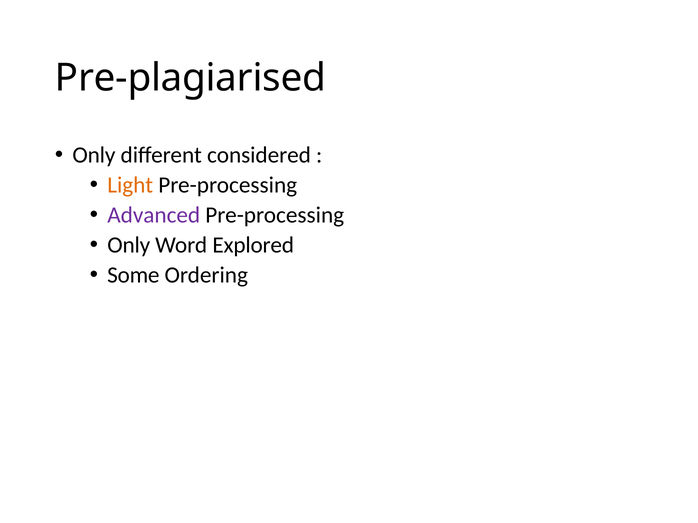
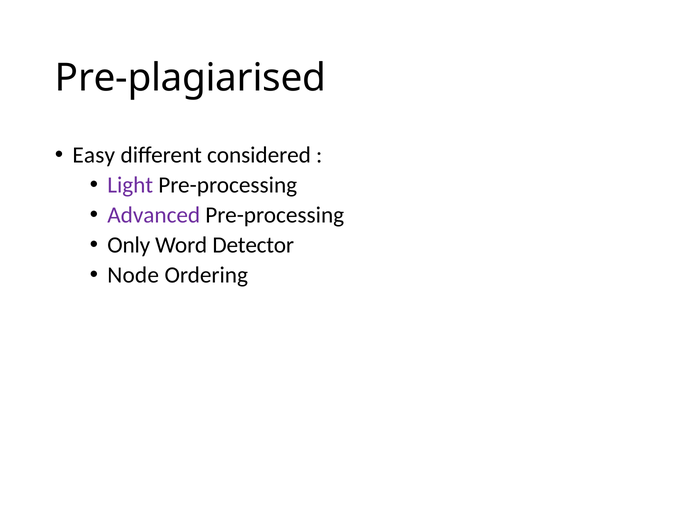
Only at (94, 155): Only -> Easy
Light colour: orange -> purple
Explored: Explored -> Detector
Some: Some -> Node
